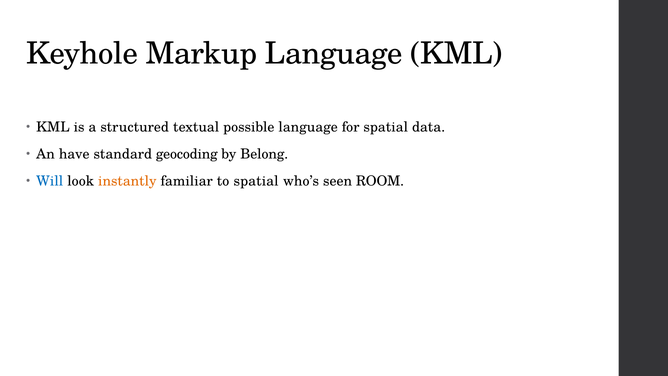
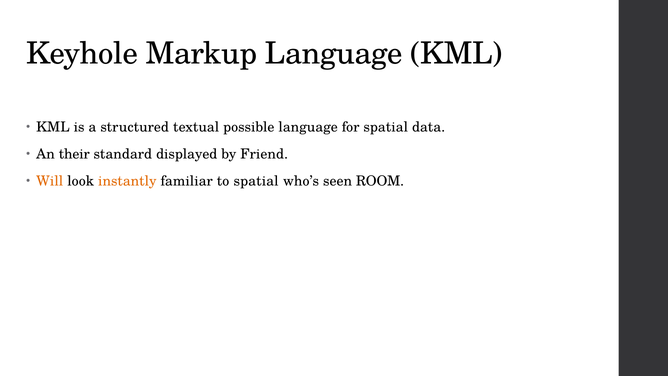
have: have -> their
geocoding: geocoding -> displayed
Belong: Belong -> Friend
Will colour: blue -> orange
